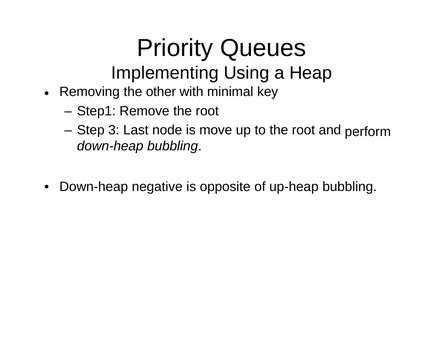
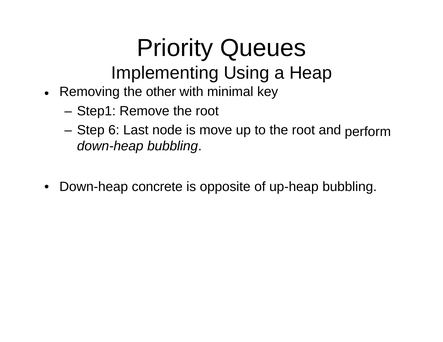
3: 3 -> 6
negative: negative -> concrete
